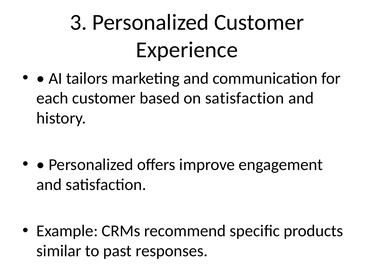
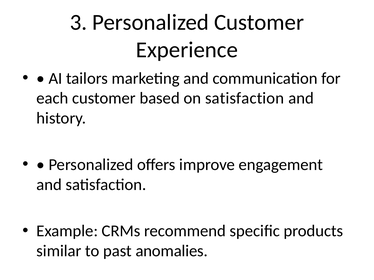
responses: responses -> anomalies
